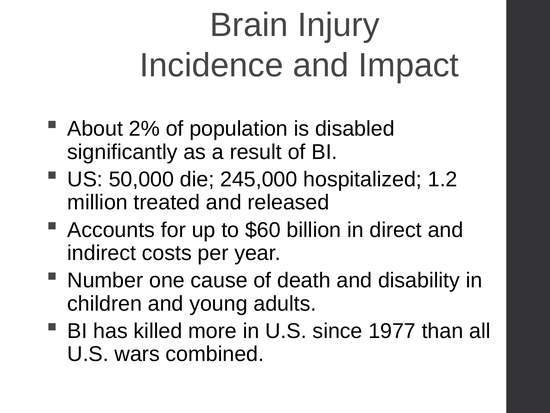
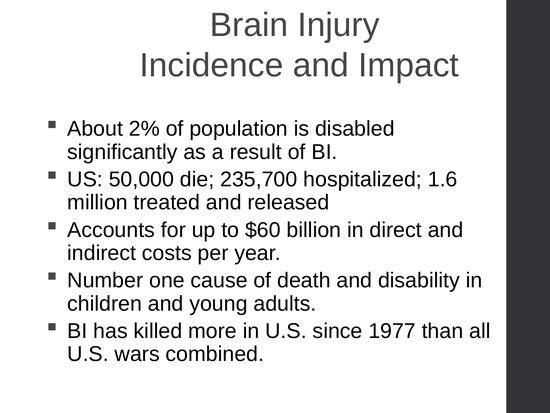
245,000: 245,000 -> 235,700
1.2: 1.2 -> 1.6
